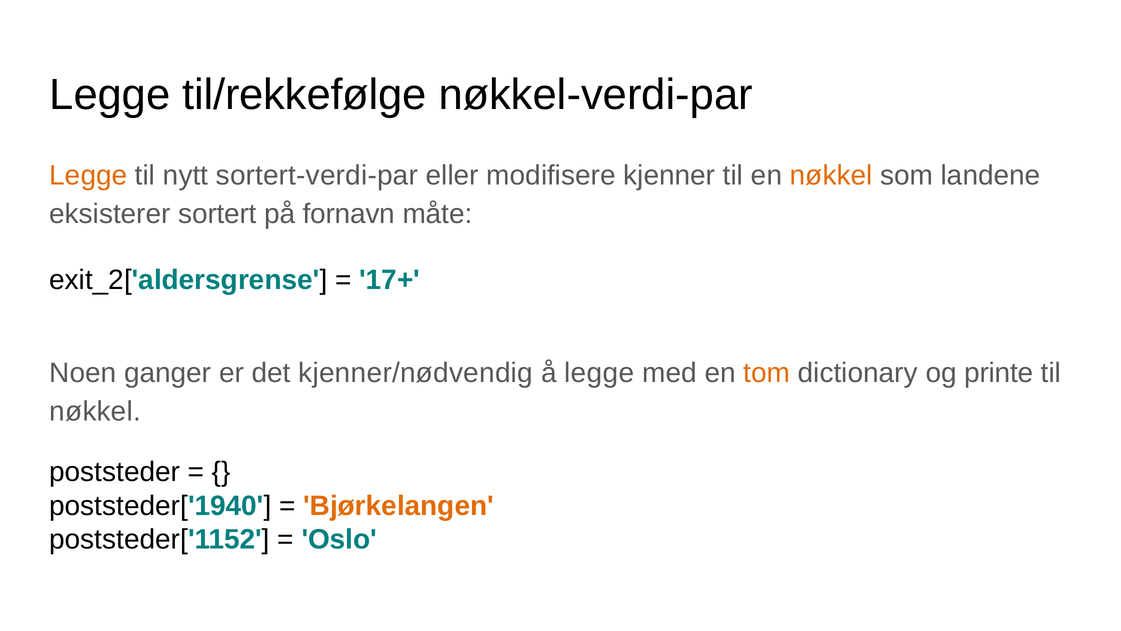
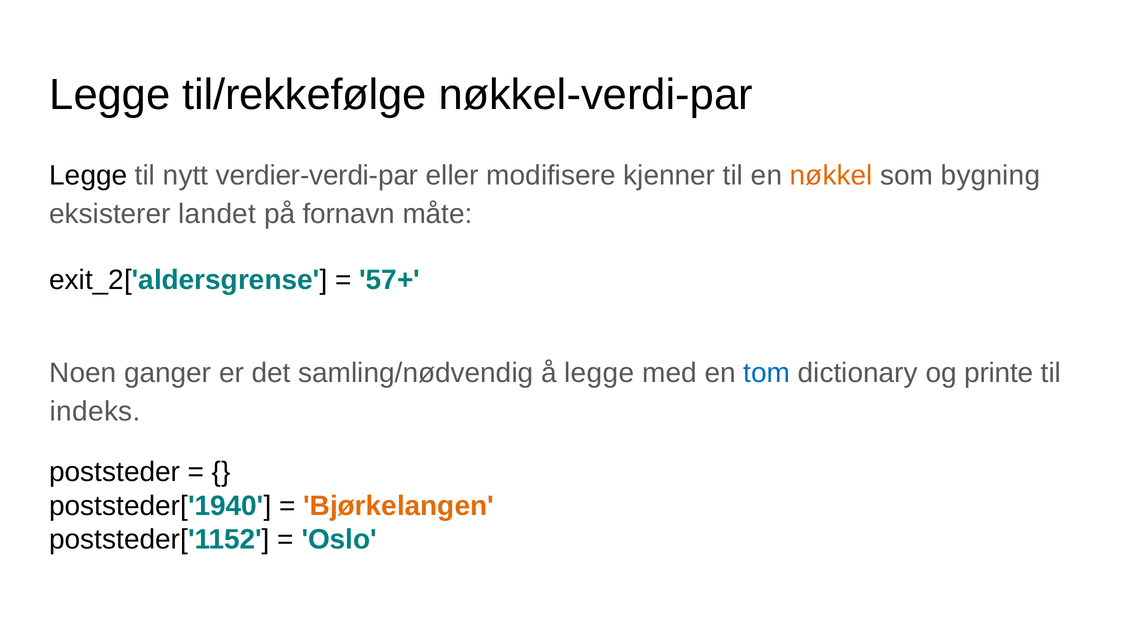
Legge at (88, 175) colour: orange -> black
sortert-verdi-par: sortert-verdi-par -> verdier-verdi-par
landene: landene -> bygning
sortert: sortert -> landet
17+: 17+ -> 57+
kjenner/nødvendig: kjenner/nødvendig -> samling/nødvendig
tom colour: orange -> blue
nøkkel at (95, 411): nøkkel -> indeks
